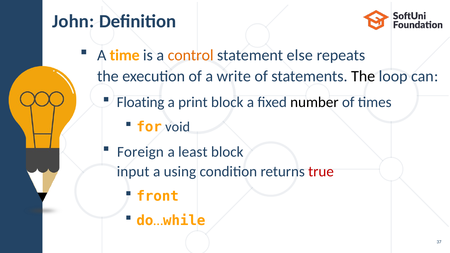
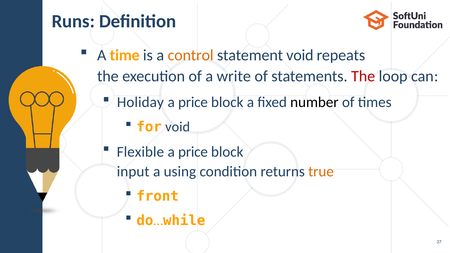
John: John -> Runs
statement else: else -> void
The at (363, 76) colour: black -> red
Floating: Floating -> Holiday
print at (193, 102): print -> price
Foreign: Foreign -> Flexible
least at (193, 152): least -> price
true colour: red -> orange
